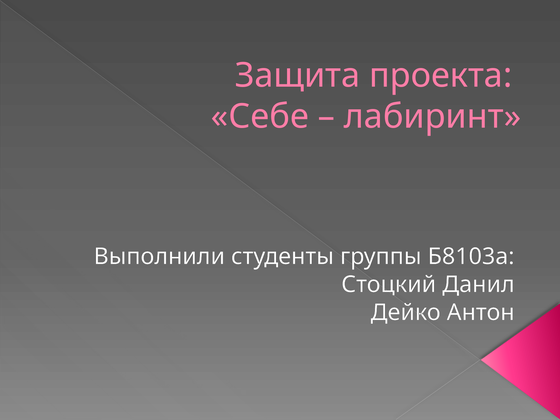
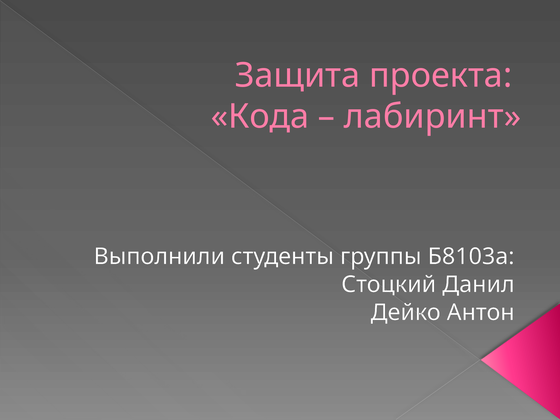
Себе: Себе -> Кода
